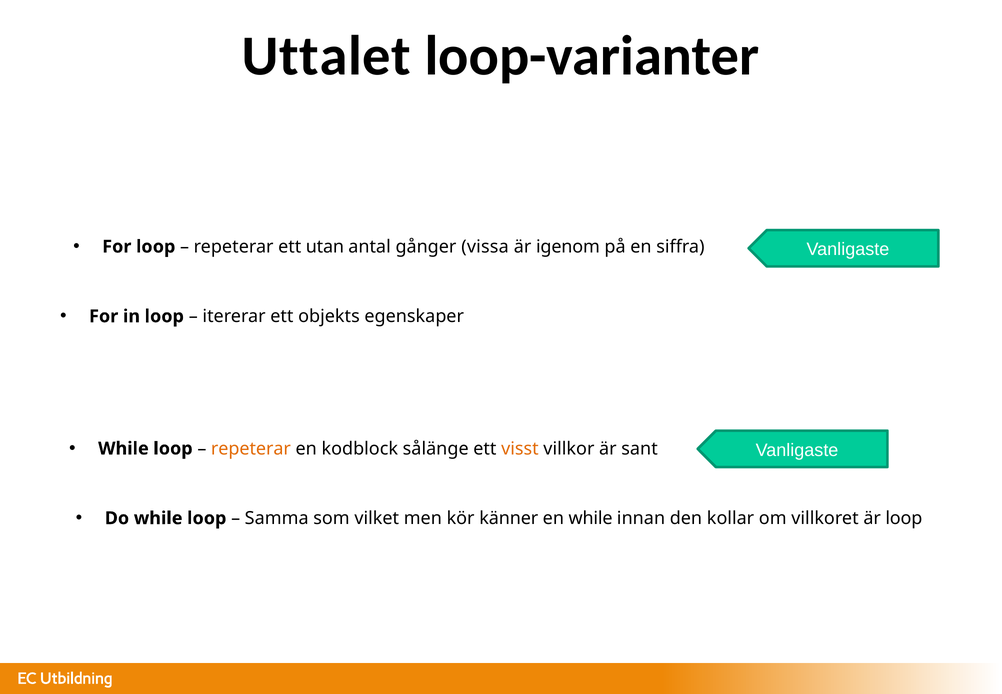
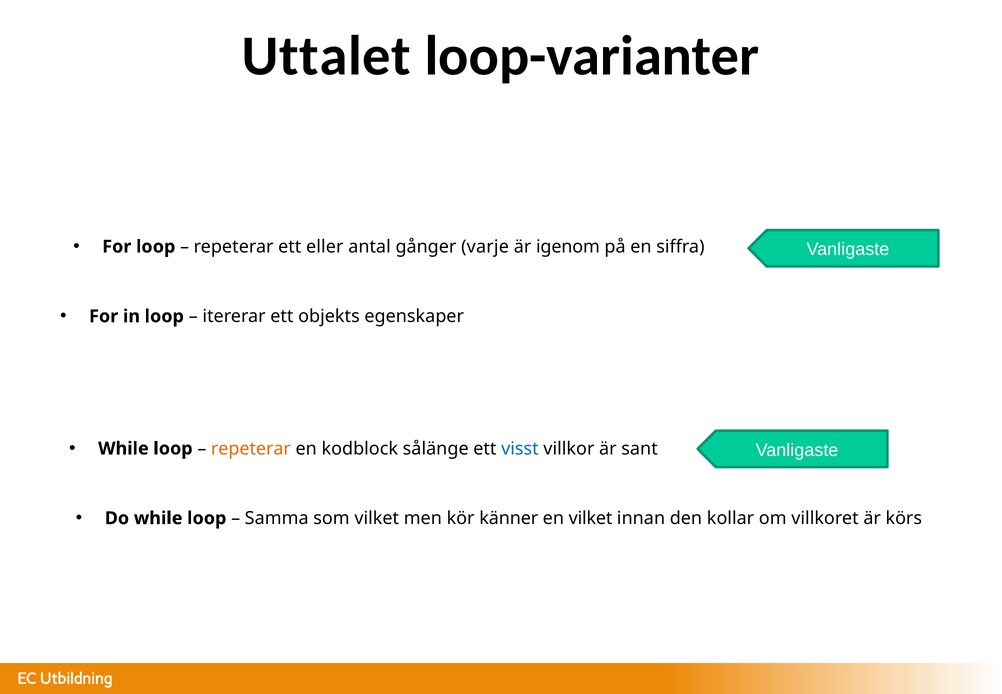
utan: utan -> eller
vissa: vissa -> varje
visst colour: orange -> blue
en while: while -> vilket
är loop: loop -> körs
